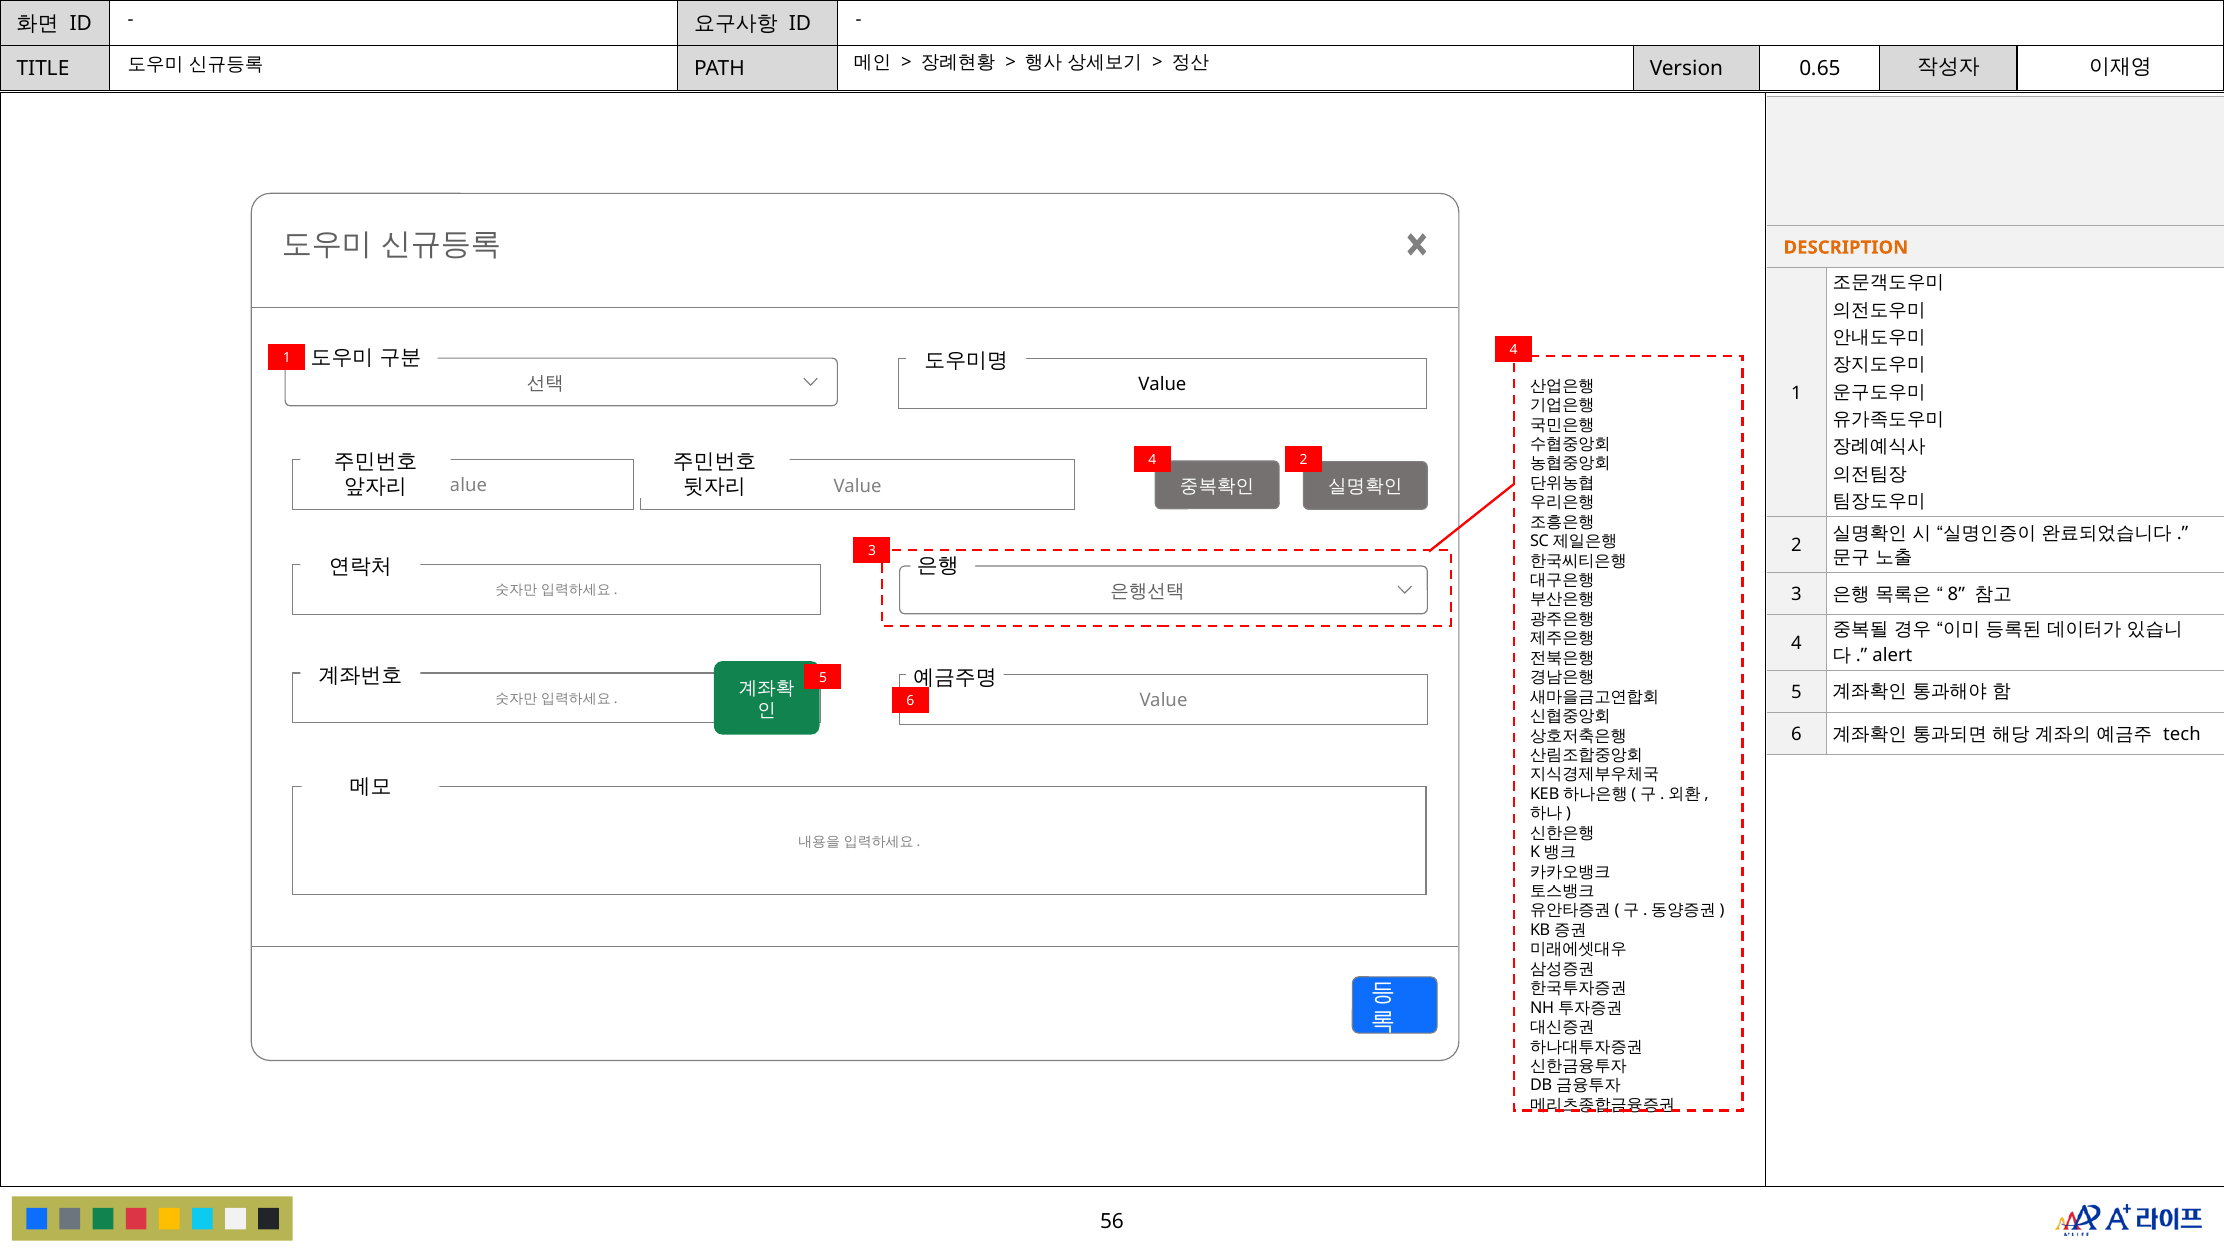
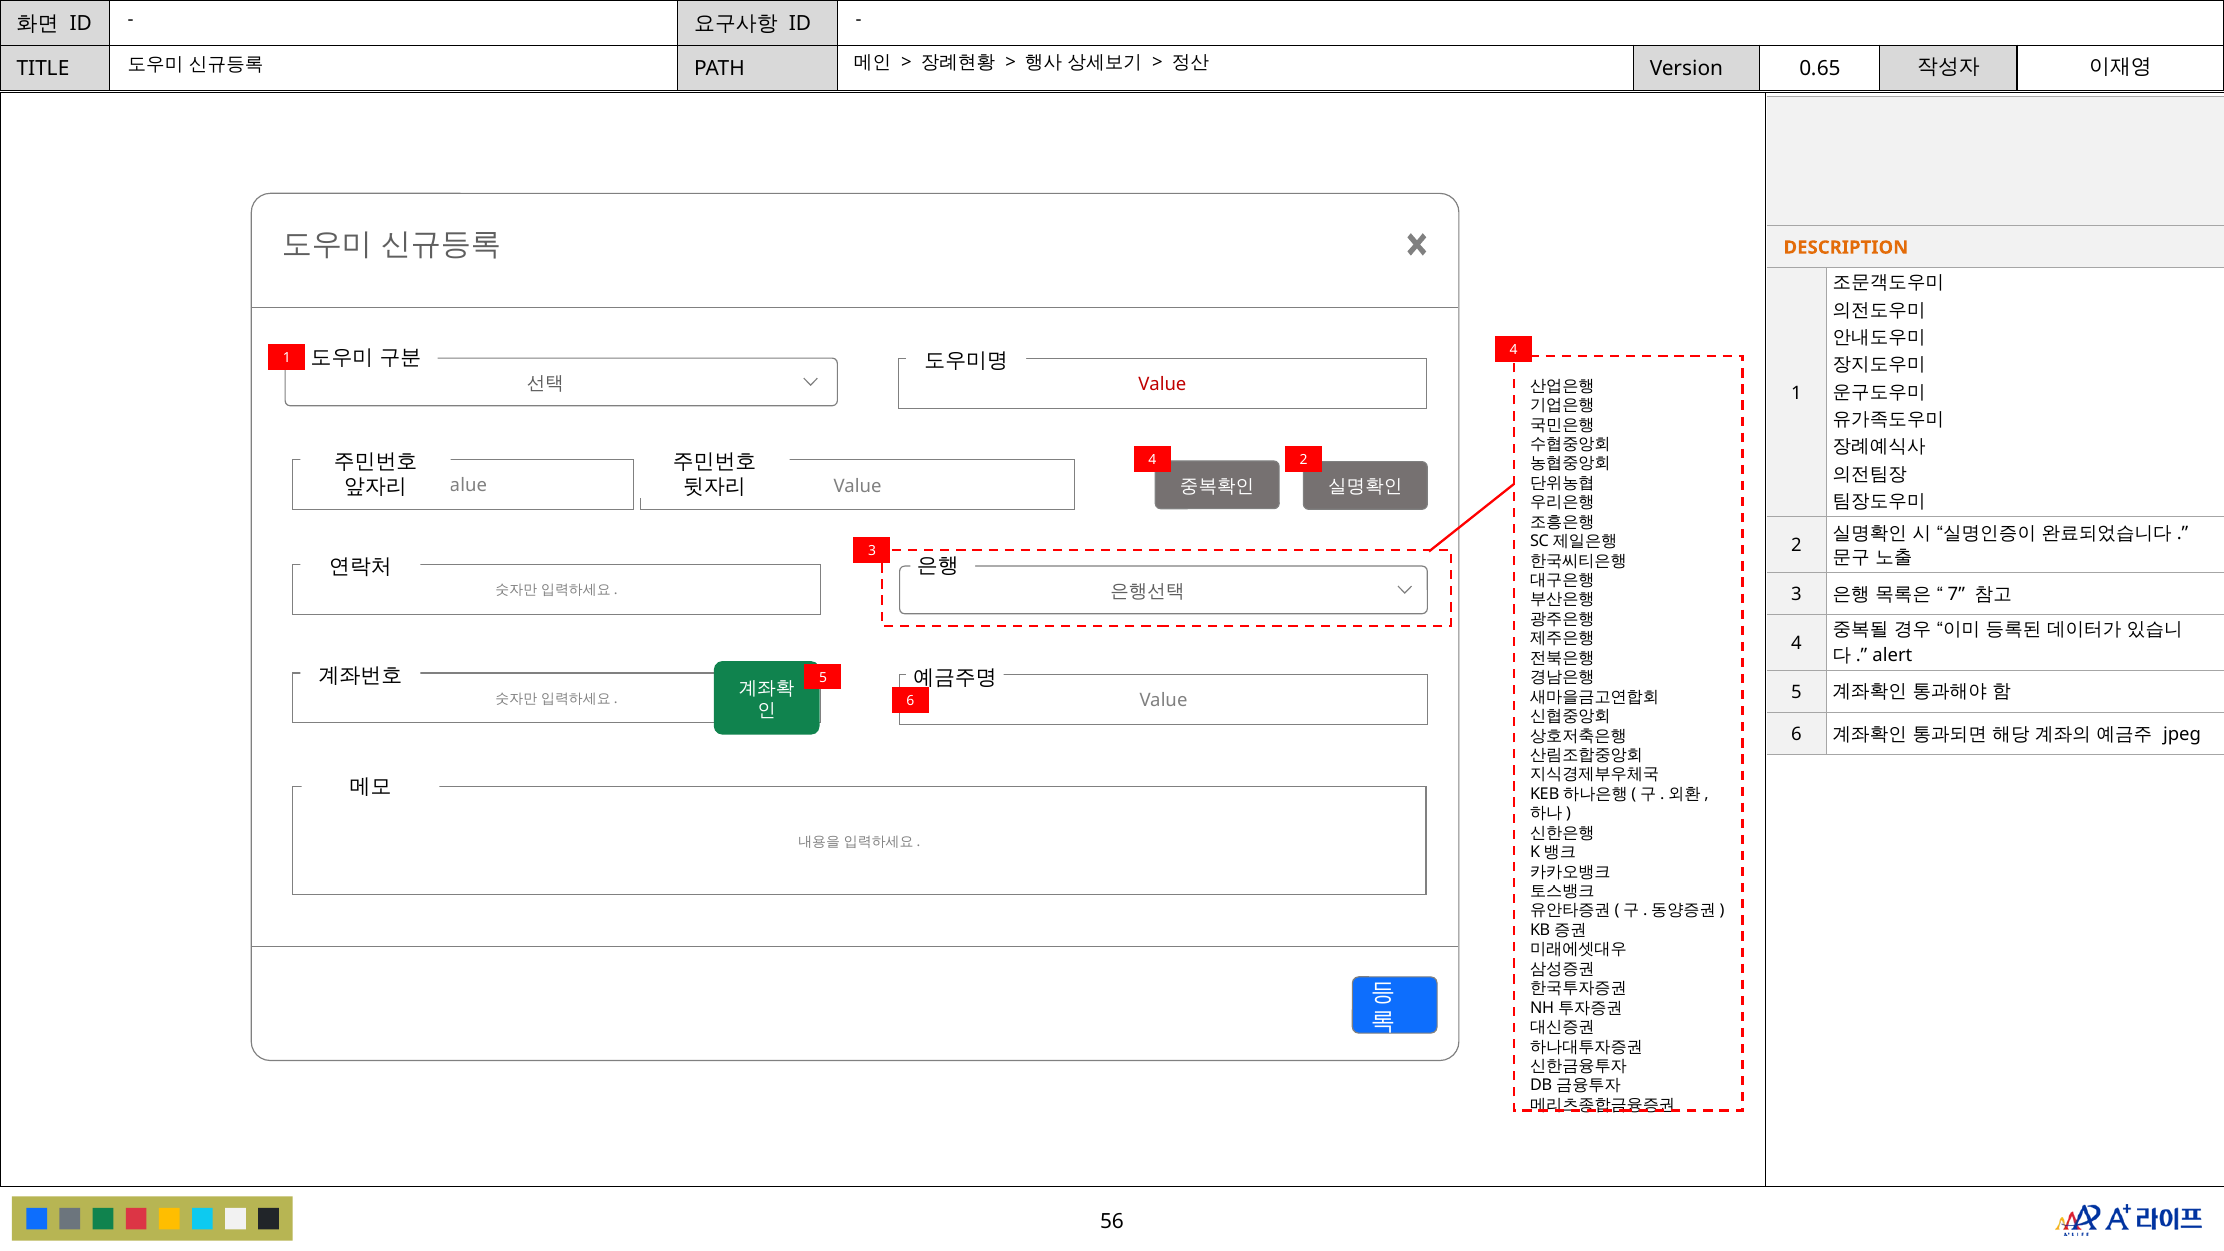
Value at (1162, 385) colour: black -> red
8: 8 -> 7
tech: tech -> jpeg
